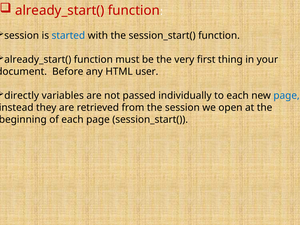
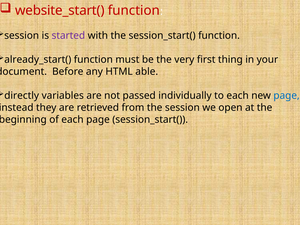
already_start( at (60, 10): already_start( -> website_start(
started colour: blue -> purple
user: user -> able
